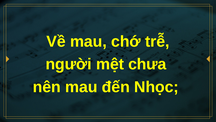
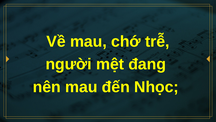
chưa: chưa -> đang
